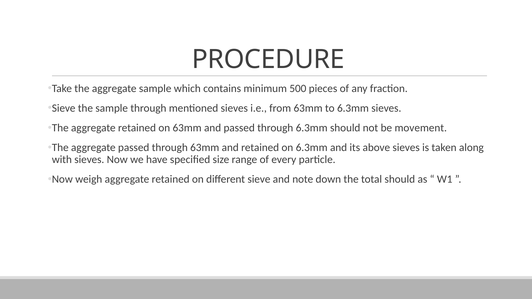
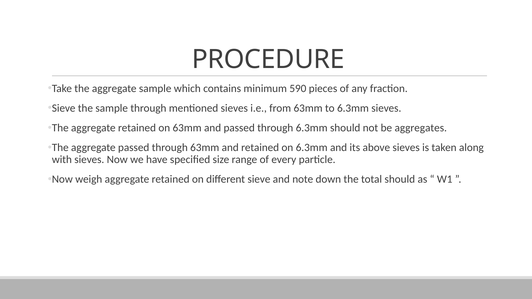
500: 500 -> 590
movement: movement -> aggregates
